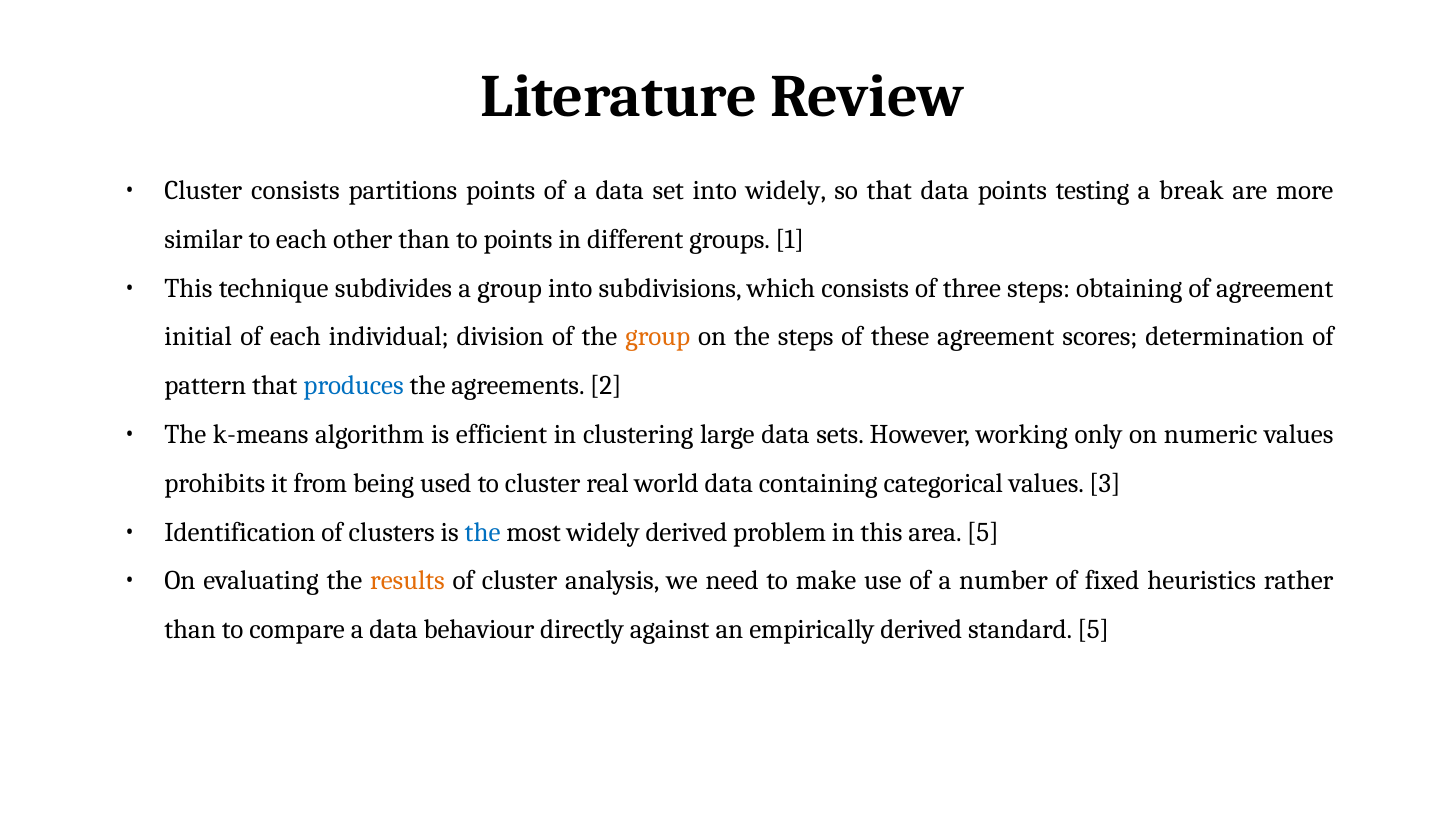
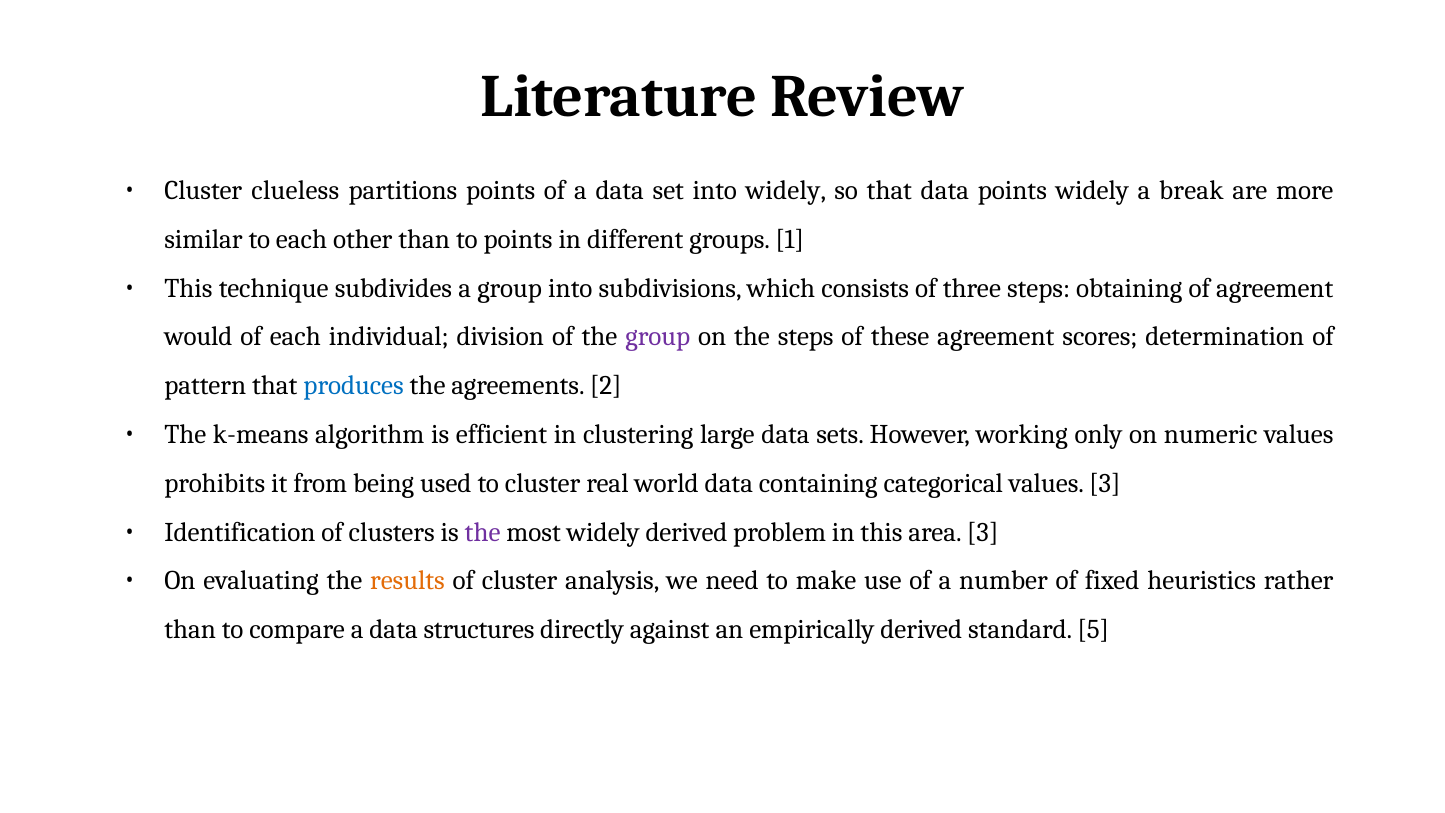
Cluster consists: consists -> clueless
points testing: testing -> widely
initial: initial -> would
group at (658, 337) colour: orange -> purple
the at (483, 532) colour: blue -> purple
area 5: 5 -> 3
behaviour: behaviour -> structures
